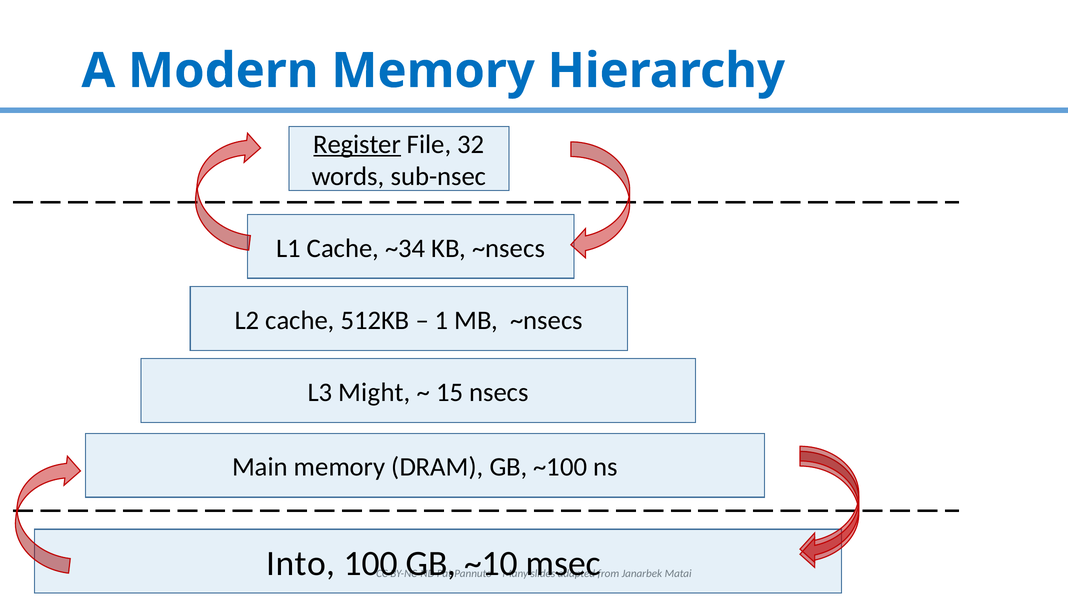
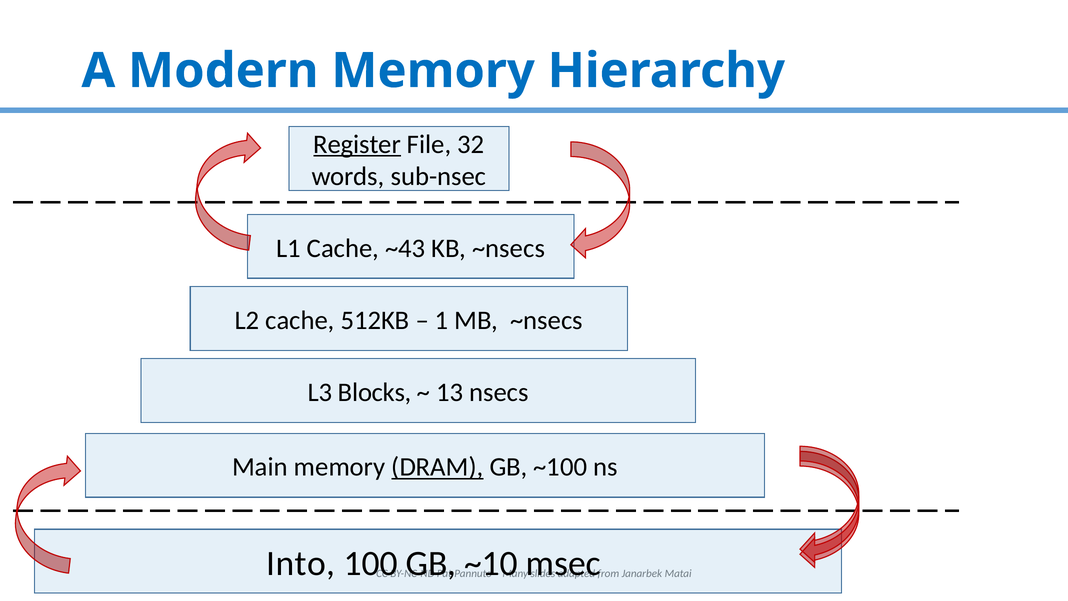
~34: ~34 -> ~43
Might: Might -> Blocks
15: 15 -> 13
DRAM underline: none -> present
